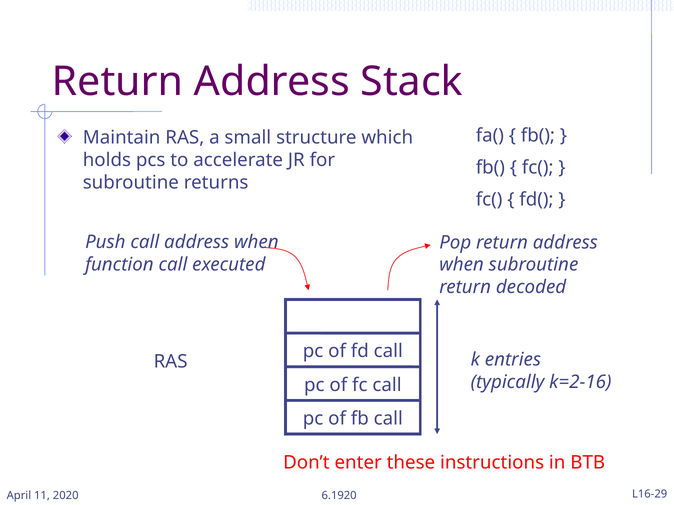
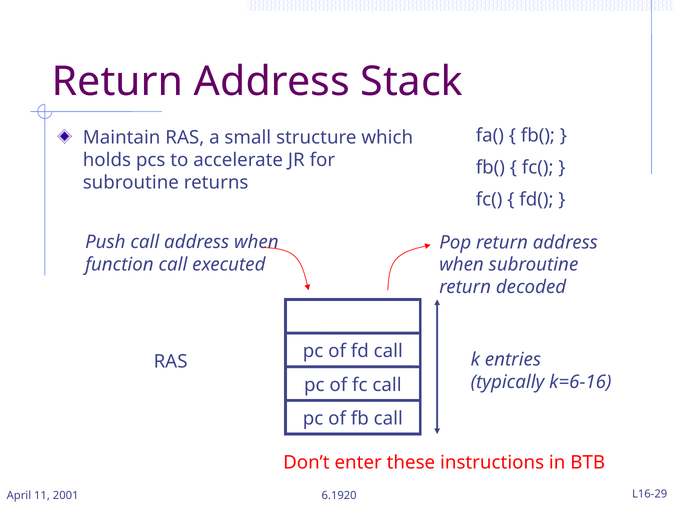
k=2-16: k=2-16 -> k=6-16
2020: 2020 -> 2001
